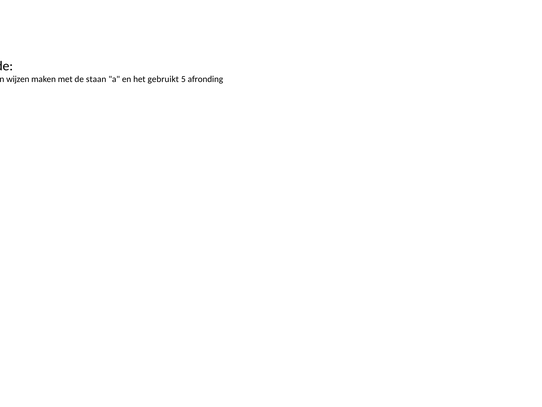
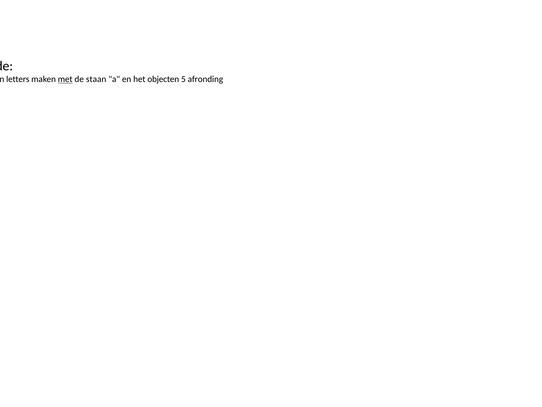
wijzen: wijzen -> letters
met underline: none -> present
gebruikt: gebruikt -> objecten
